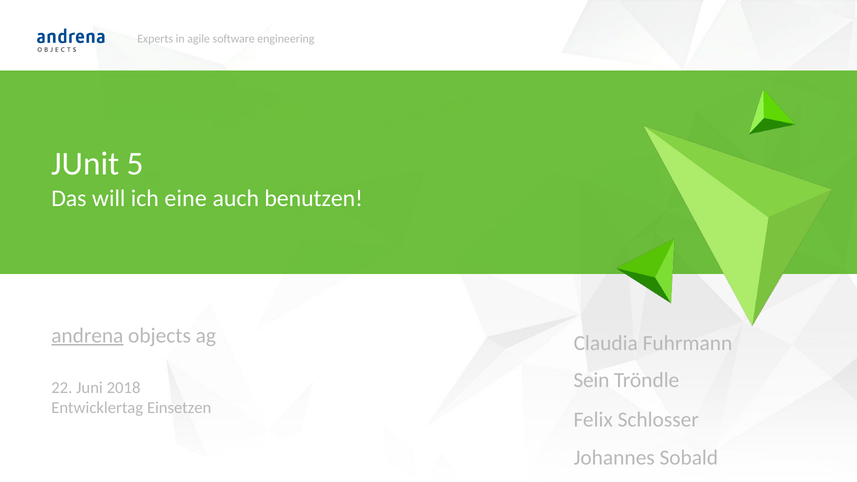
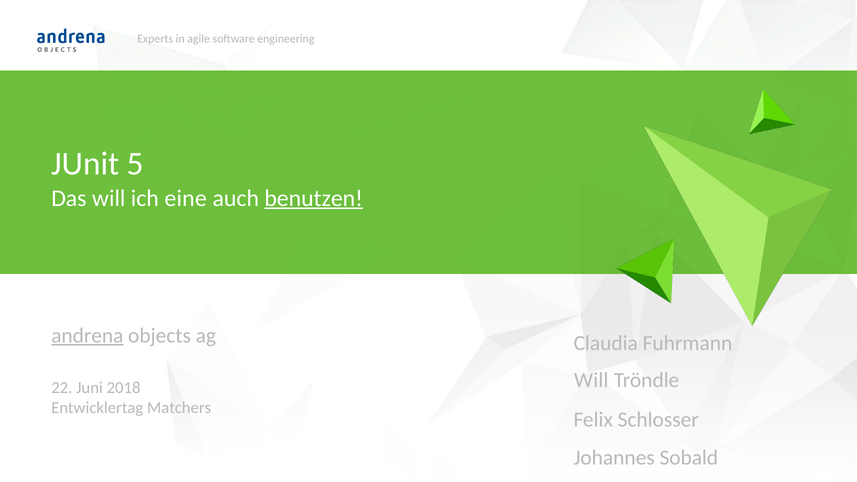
benutzen underline: none -> present
Sein at (591, 380): Sein -> Will
Einsetzen: Einsetzen -> Matchers
